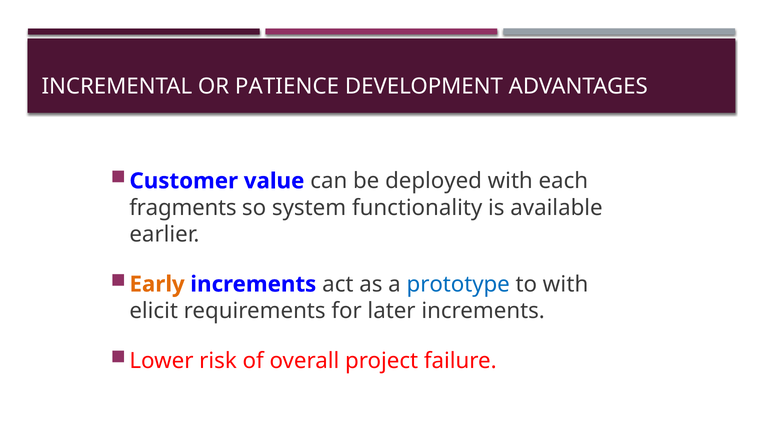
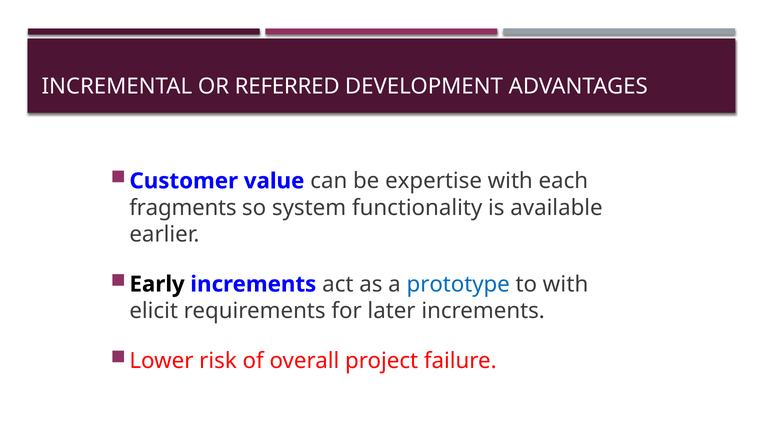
PATIENCE: PATIENCE -> REFERRED
deployed: deployed -> expertise
Early colour: orange -> black
